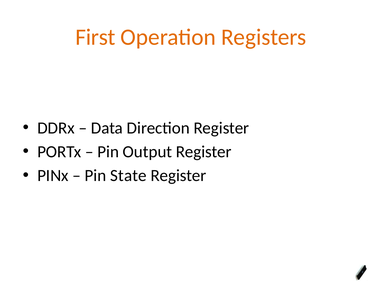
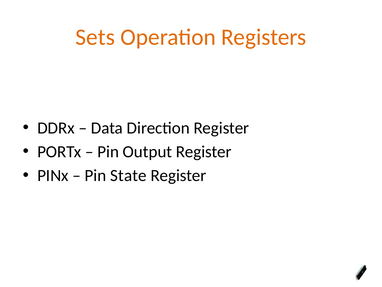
First: First -> Sets
